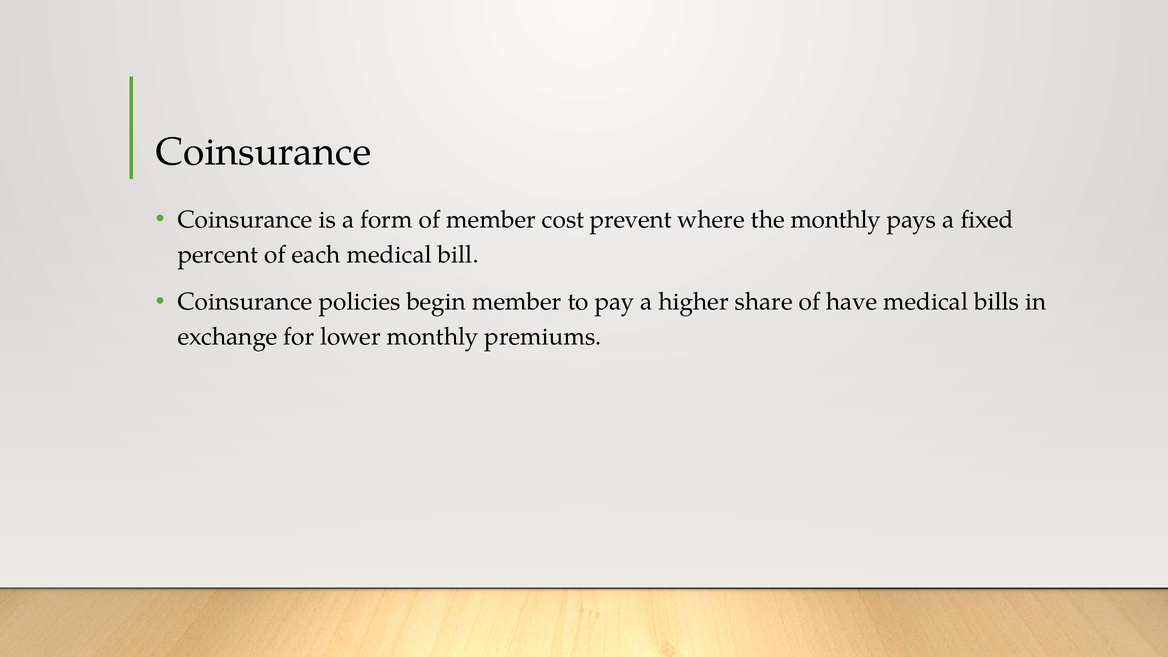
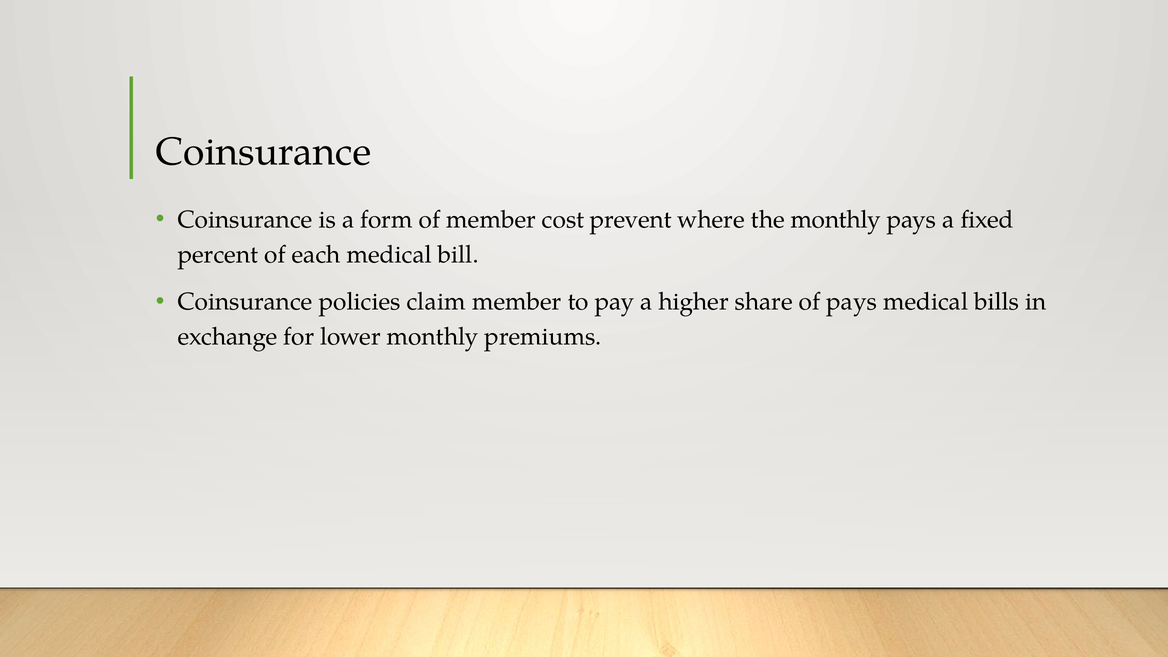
begin: begin -> claim
of have: have -> pays
